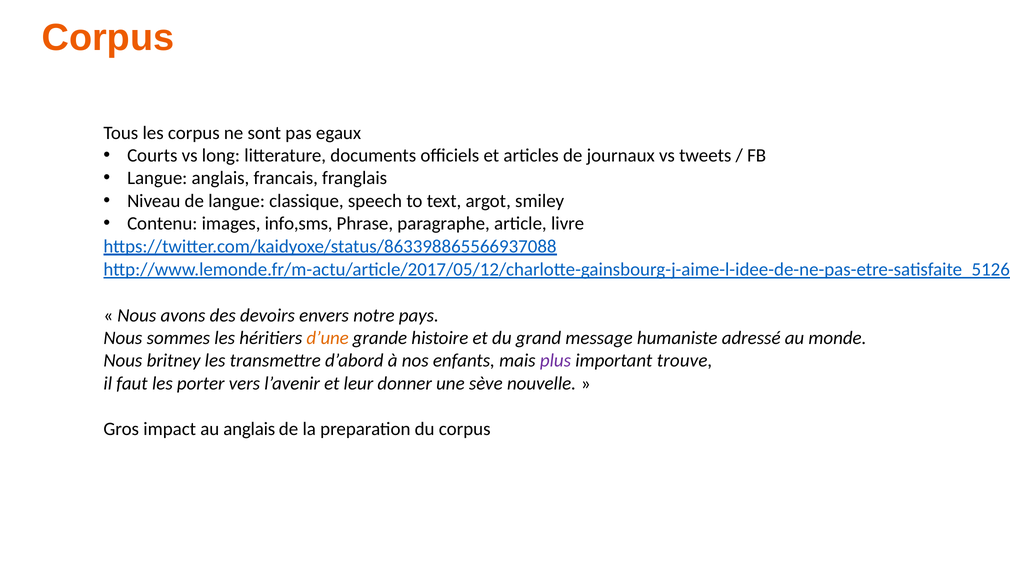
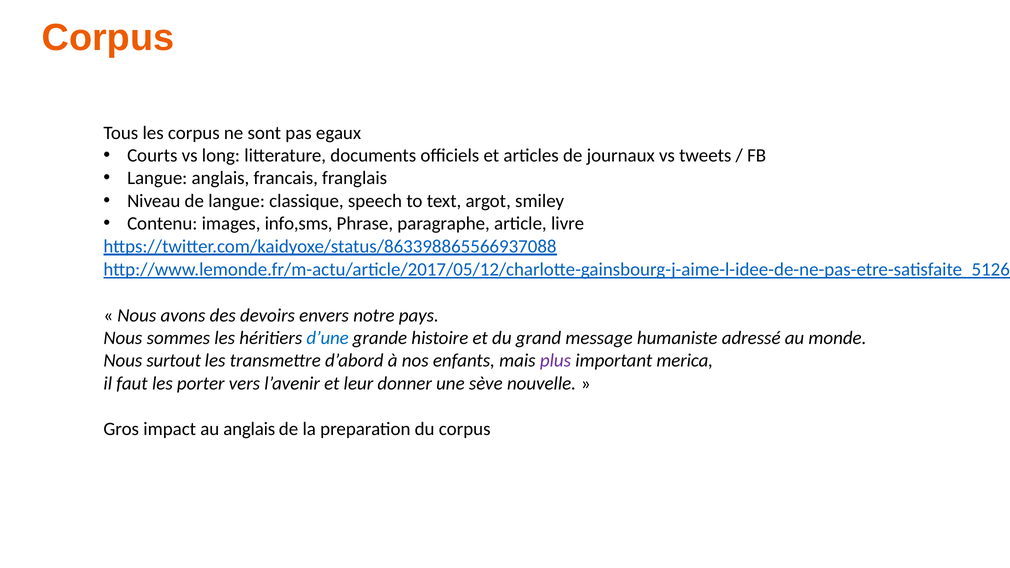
d’une colour: orange -> blue
britney: britney -> surtout
trouve: trouve -> merica
